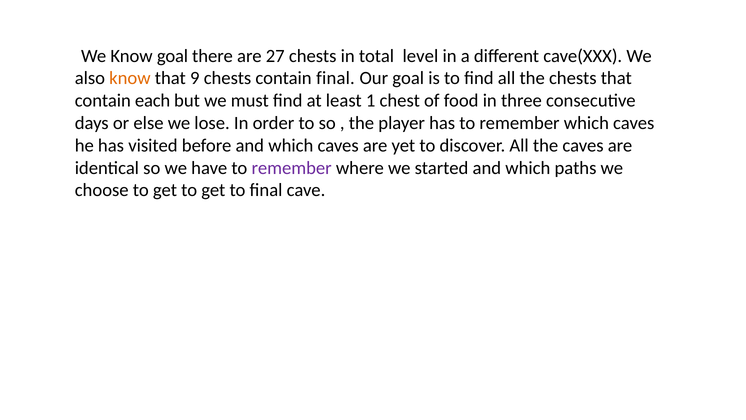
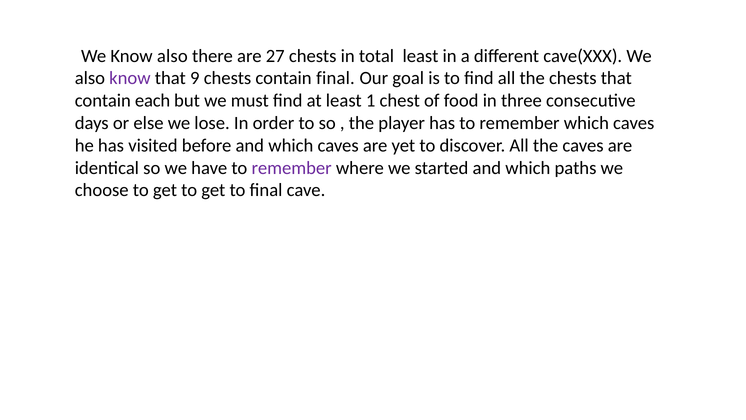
Know goal: goal -> also
total level: level -> least
know at (130, 78) colour: orange -> purple
